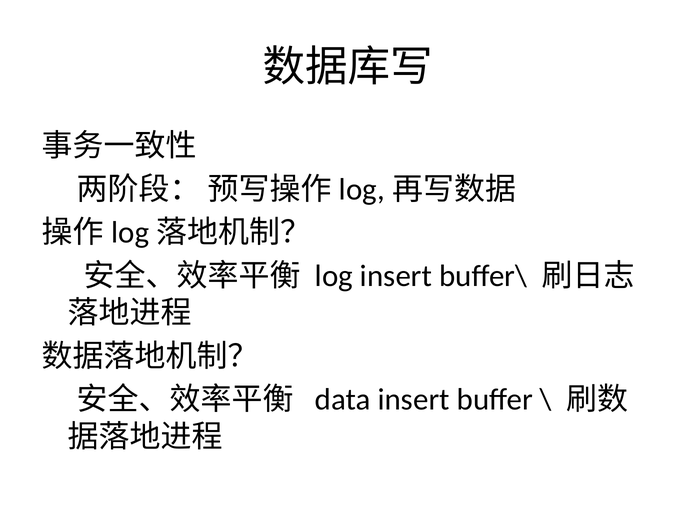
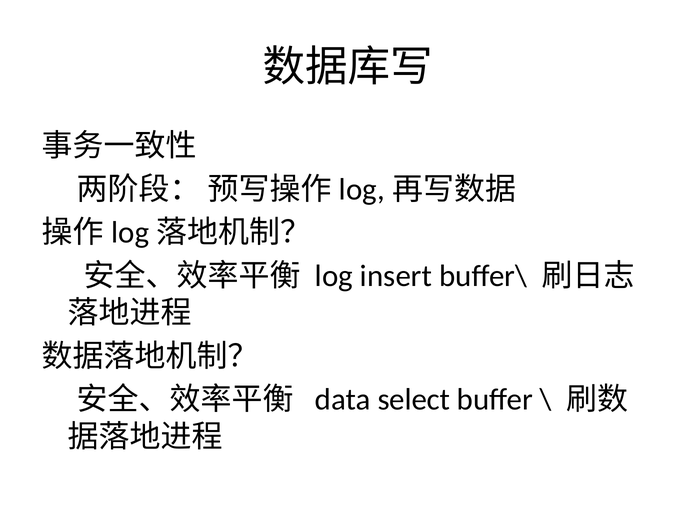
data insert: insert -> select
